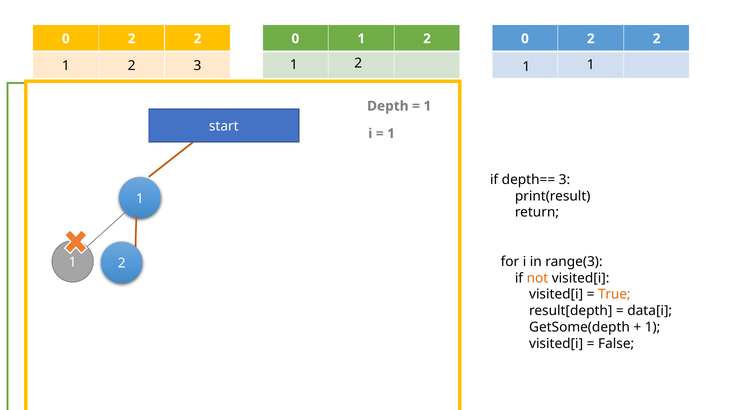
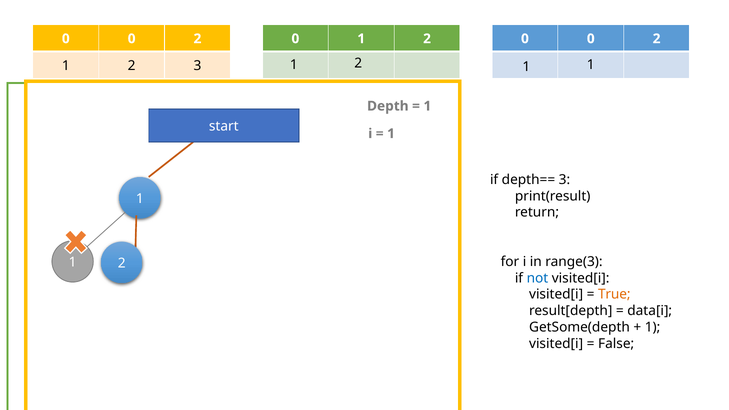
2 at (132, 39): 2 -> 0
1 2 0 2: 2 -> 0
not colour: orange -> blue
